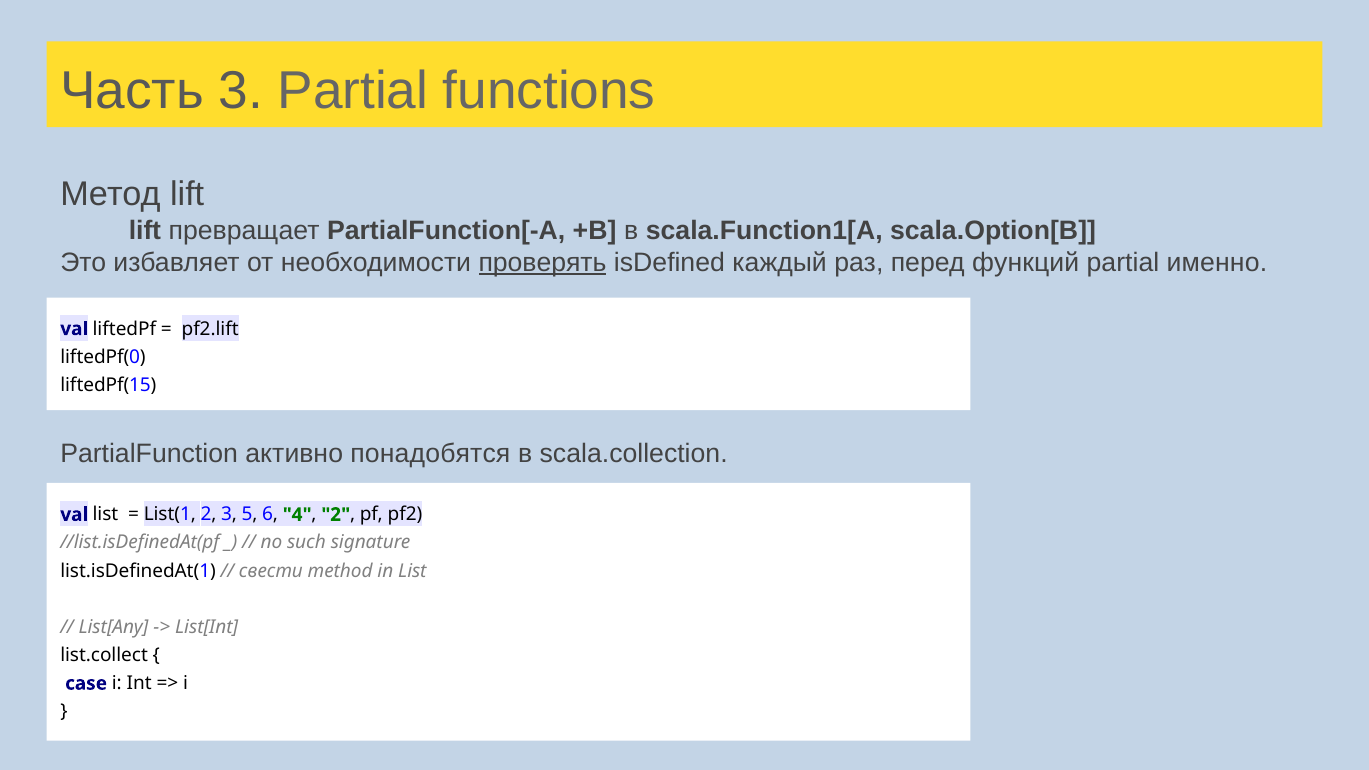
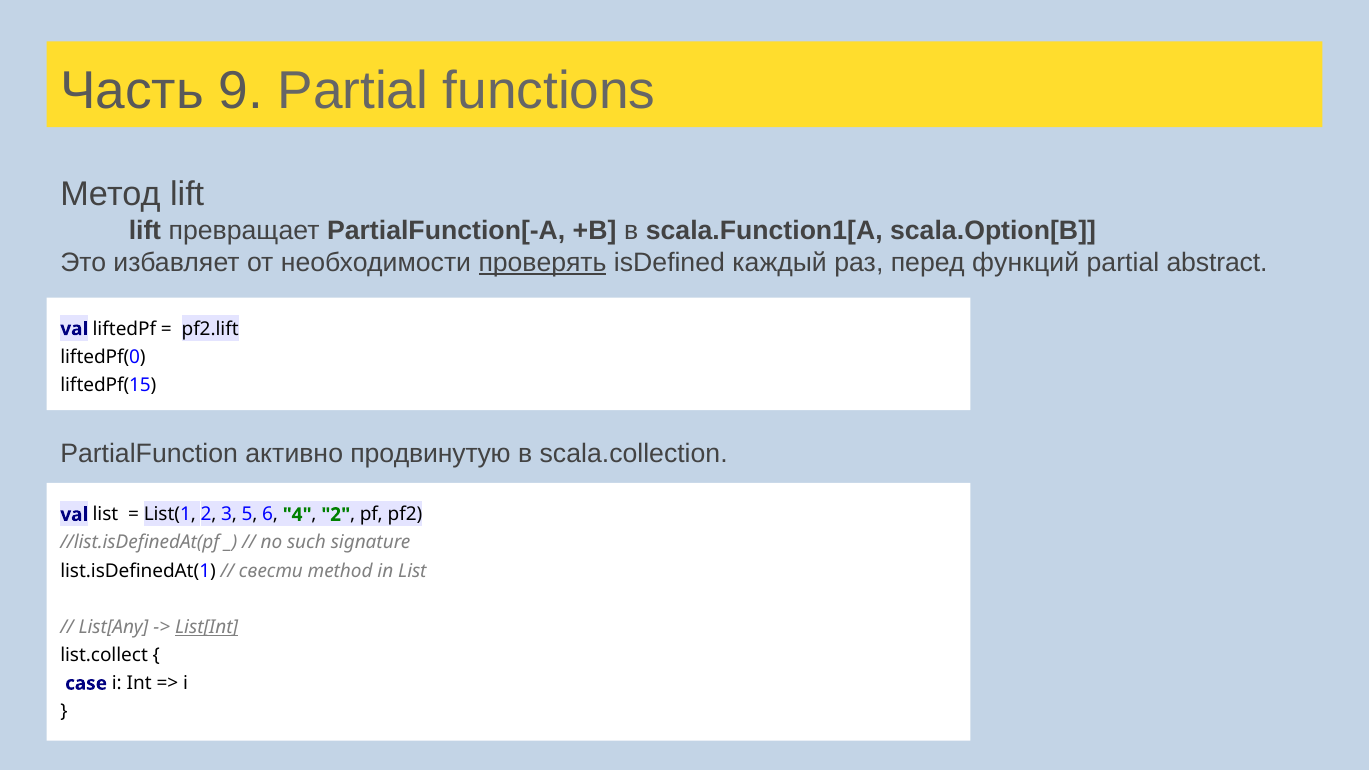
Часть 3: 3 -> 9
именно: именно -> abstract
понадобятся: понадобятся -> продвинутую
List[Int underline: none -> present
